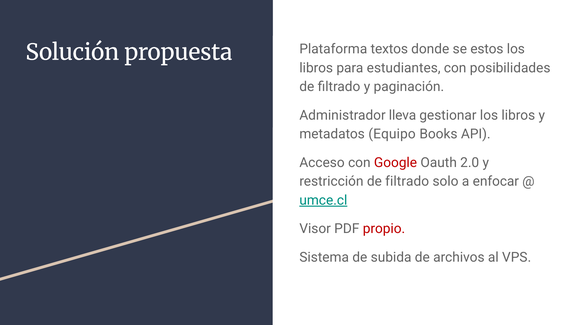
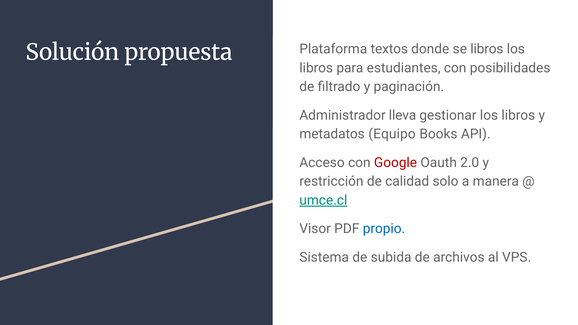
se estos: estos -> libros
restricción de filtrado: filtrado -> calidad
enfocar: enfocar -> manera
propio colour: red -> blue
